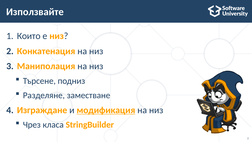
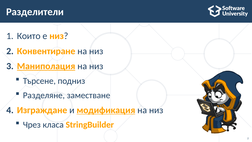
Използвайте: Използвайте -> Разделители
Конкатенация: Конкатенация -> Конвентиране
Маниполация underline: none -> present
